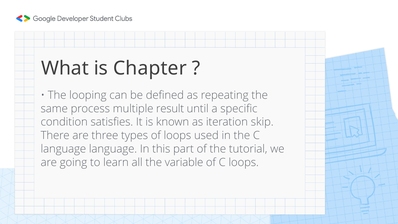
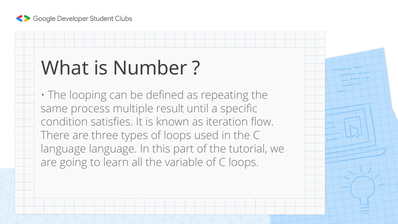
Chapter: Chapter -> Number
skip: skip -> flow
